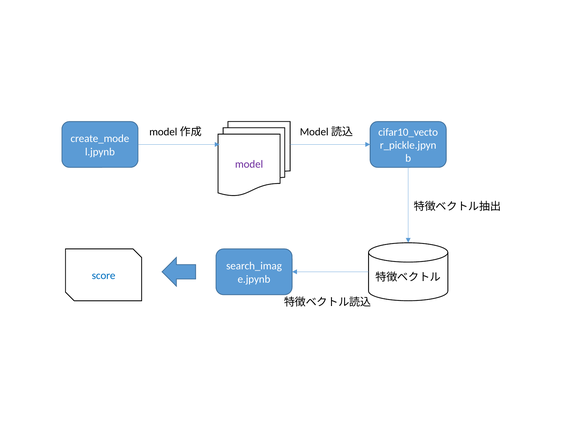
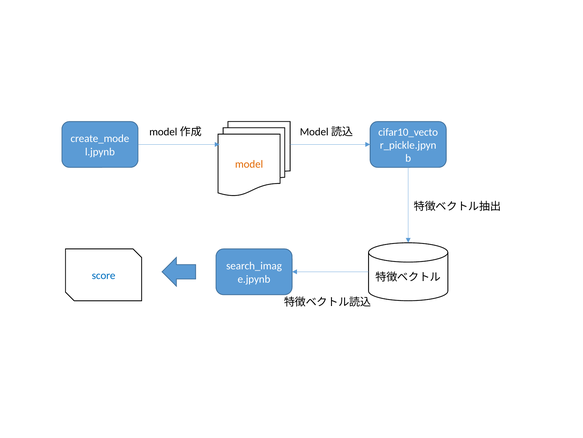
model colour: purple -> orange
